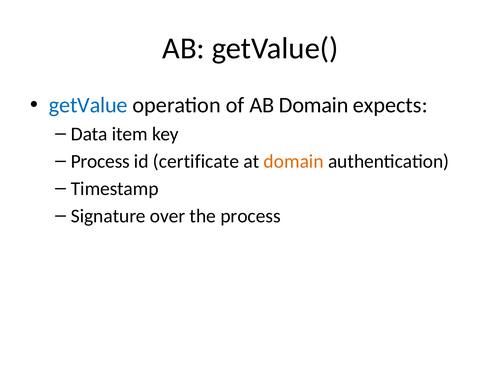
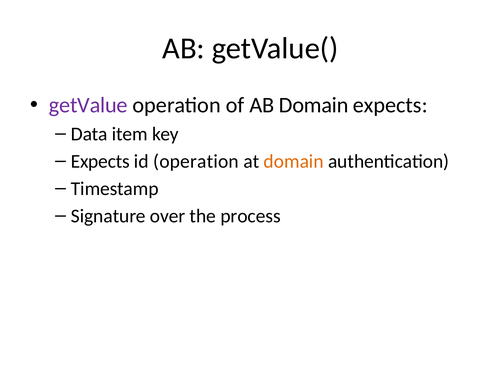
getValue colour: blue -> purple
Process at (100, 161): Process -> Expects
id certificate: certificate -> operation
